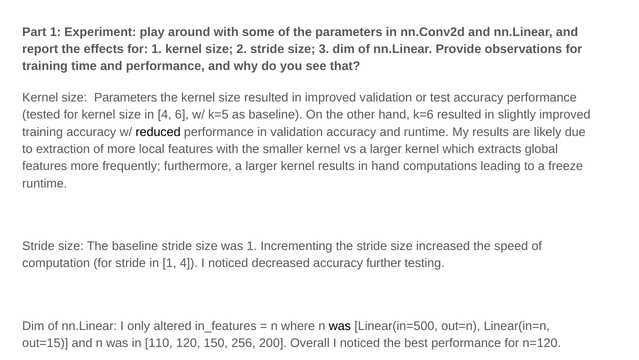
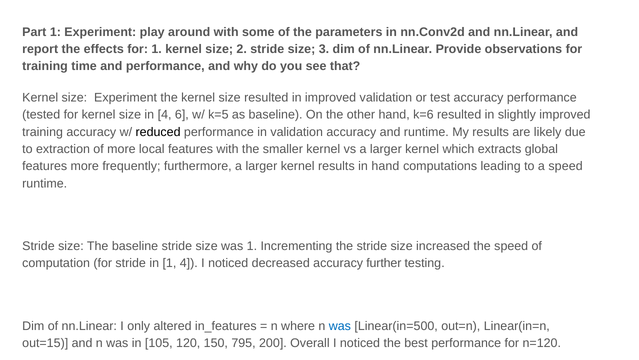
size Parameters: Parameters -> Experiment
a freeze: freeze -> speed
was at (340, 326) colour: black -> blue
110: 110 -> 105
256: 256 -> 795
